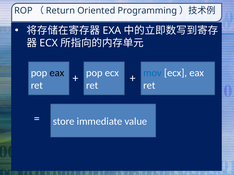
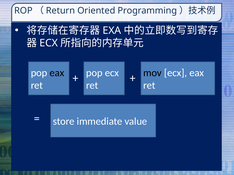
mov colour: blue -> black
